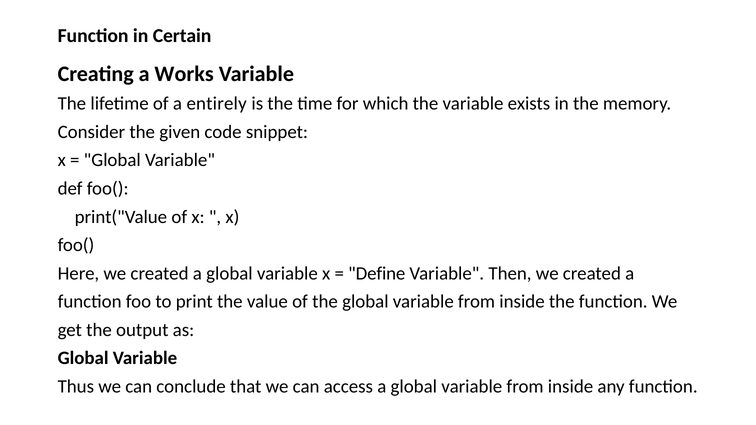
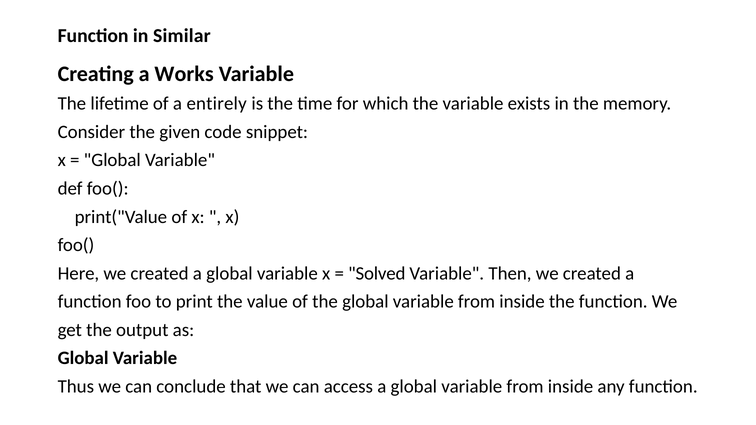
Certain: Certain -> Similar
Define: Define -> Solved
